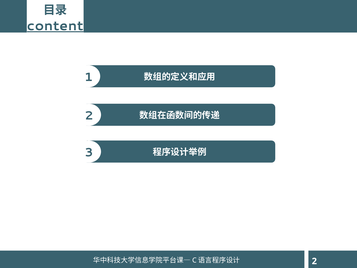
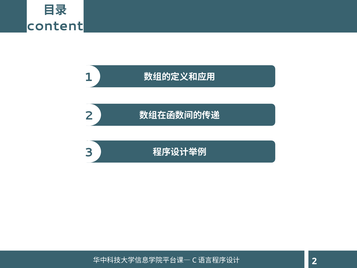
content underline: present -> none
